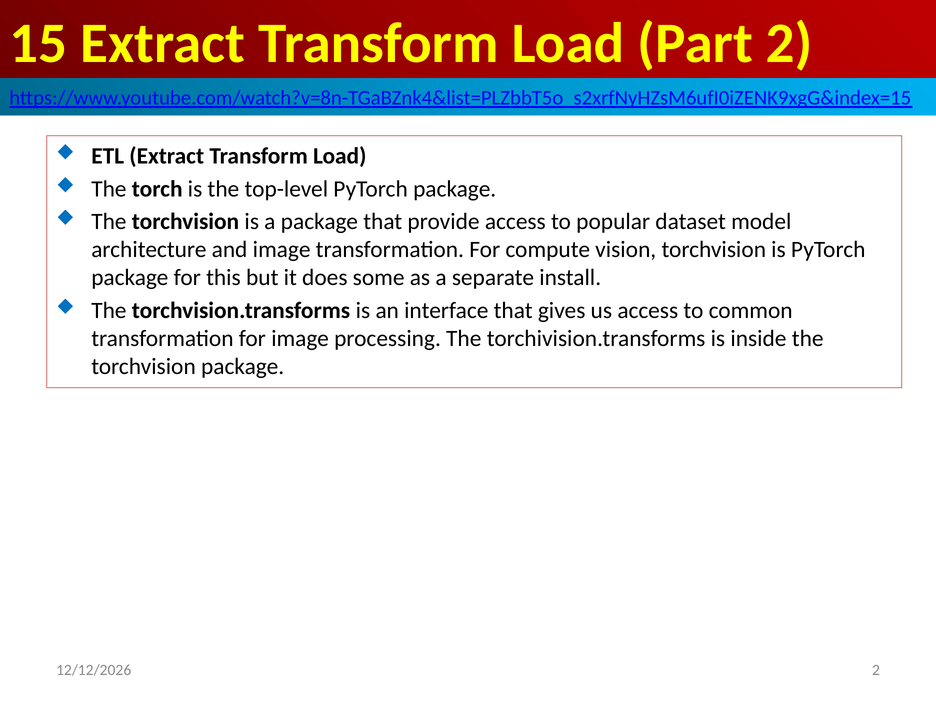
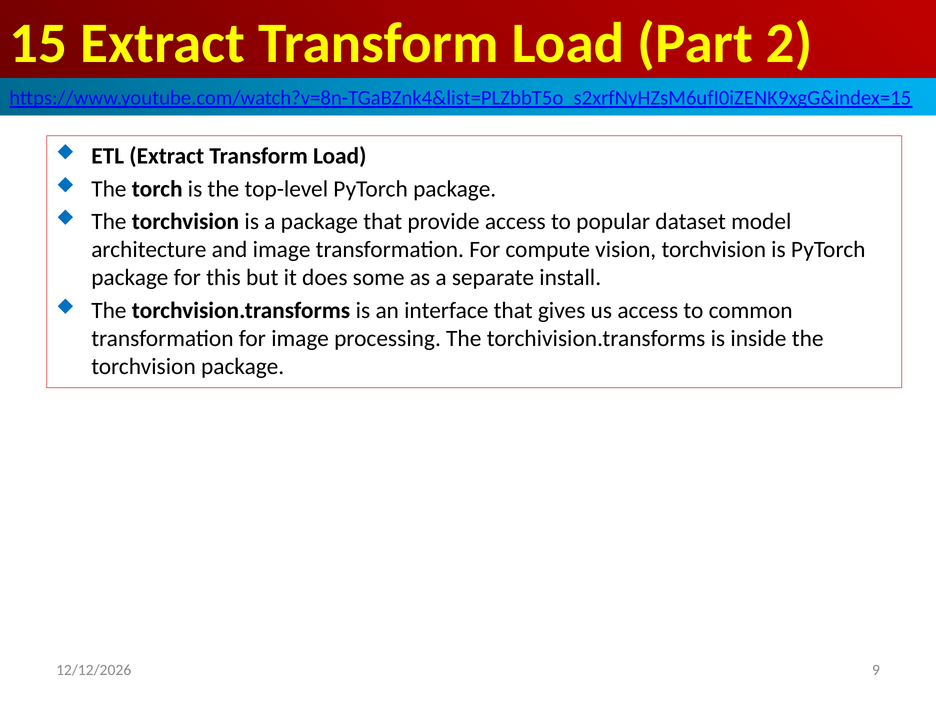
2 at (876, 670): 2 -> 9
